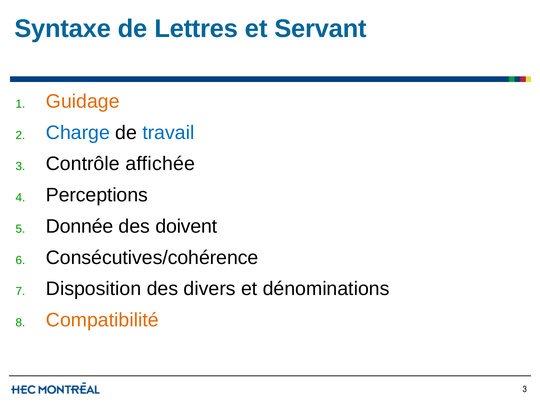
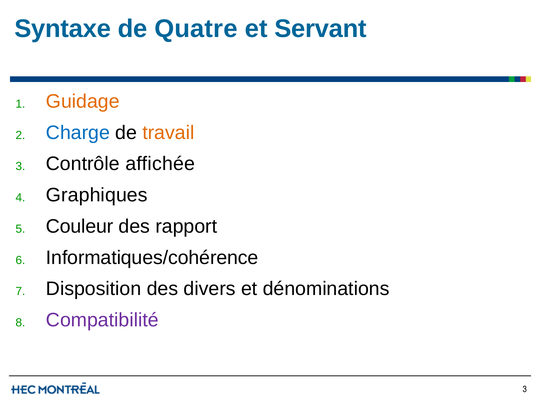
Lettres: Lettres -> Quatre
travail colour: blue -> orange
Perceptions: Perceptions -> Graphiques
Donnée: Donnée -> Couleur
doivent: doivent -> rapport
Consécutives/cohérence: Consécutives/cohérence -> Informatiques/cohérence
Compatibilité colour: orange -> purple
